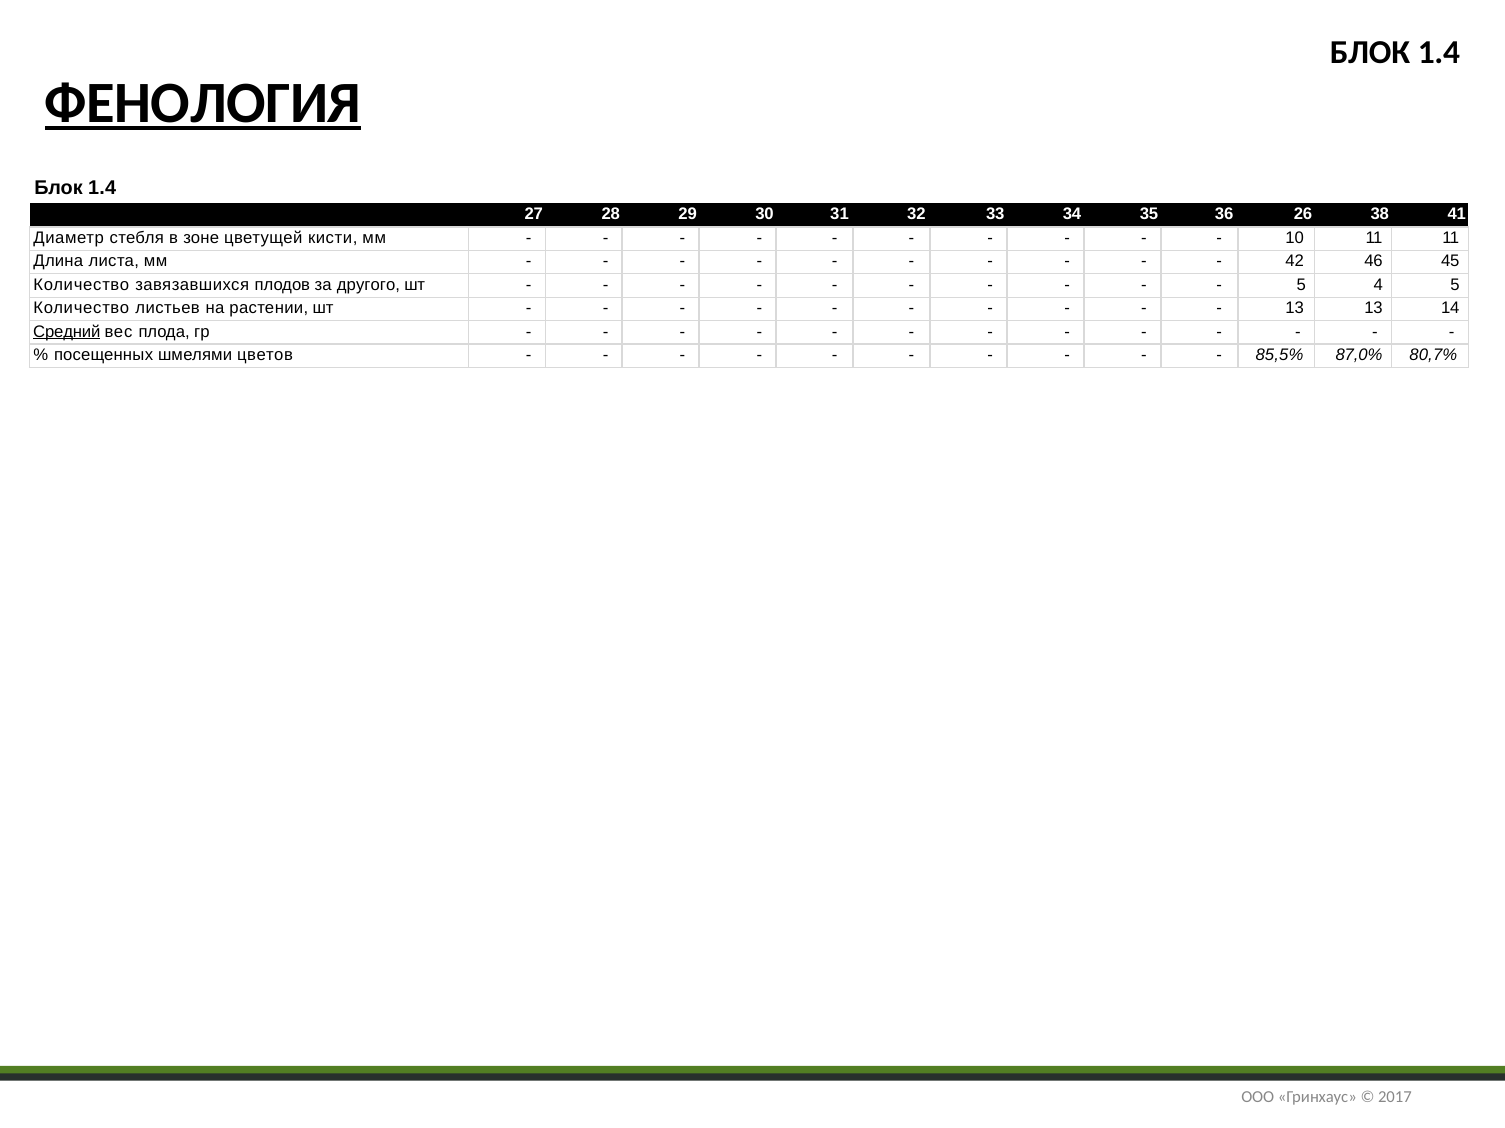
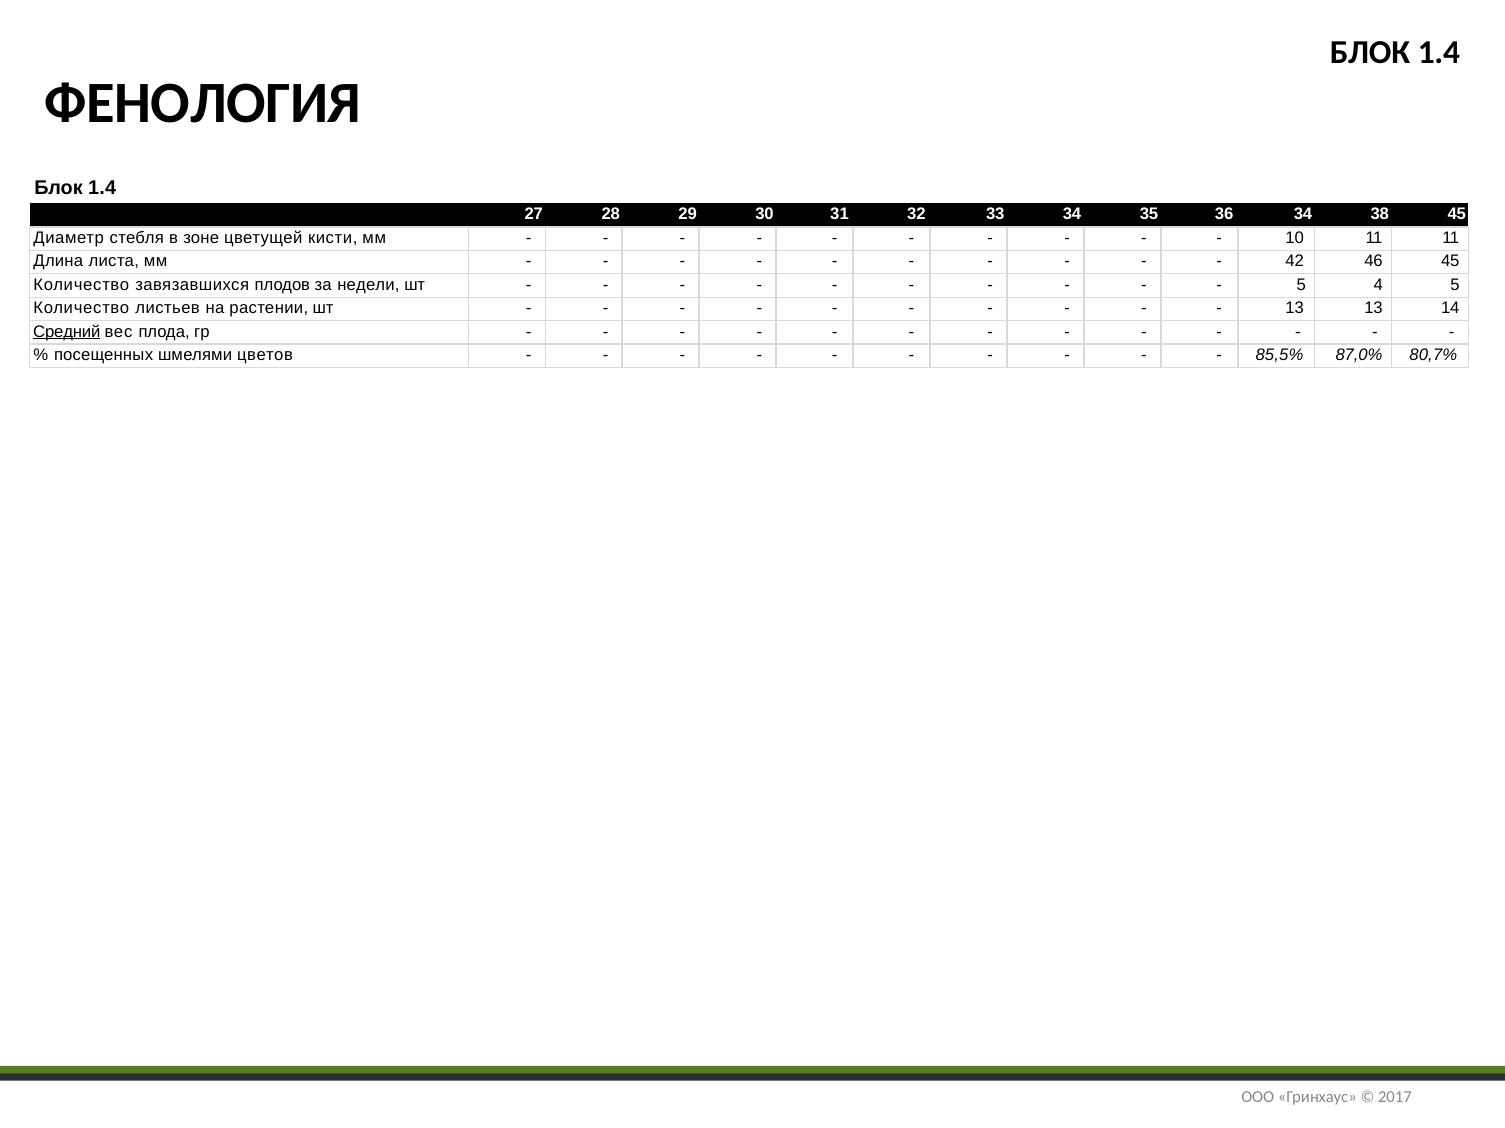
ФЕНОЛОГИЯ underline: present -> none
36 26: 26 -> 34
38 41: 41 -> 45
другого: другого -> недели
